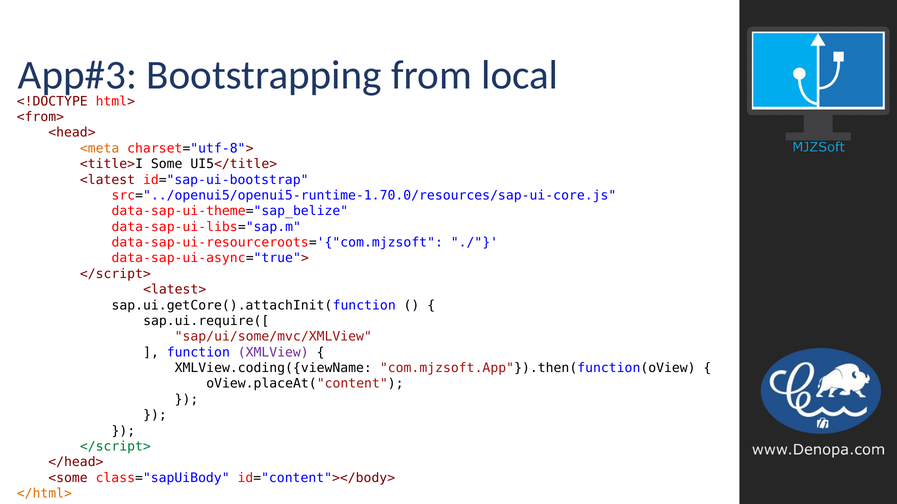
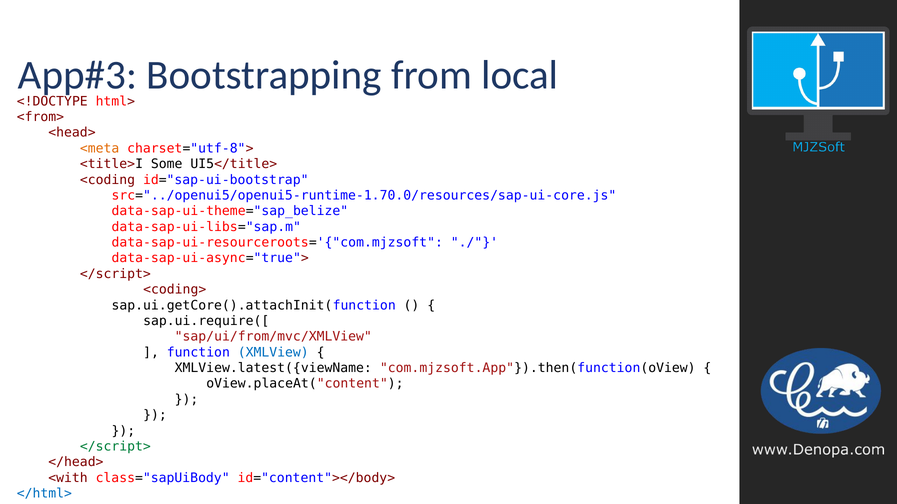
<latest: <latest -> <coding
<latest>: <latest> -> <coding>
sap/ui/some/mvc/XMLView: sap/ui/some/mvc/XMLView -> sap/ui/from/mvc/XMLView
XMLView colour: purple -> blue
XMLView.coding({viewName: XMLView.coding({viewName -> XMLView.latest({viewName
<some: <some -> <with
</html> colour: orange -> blue
